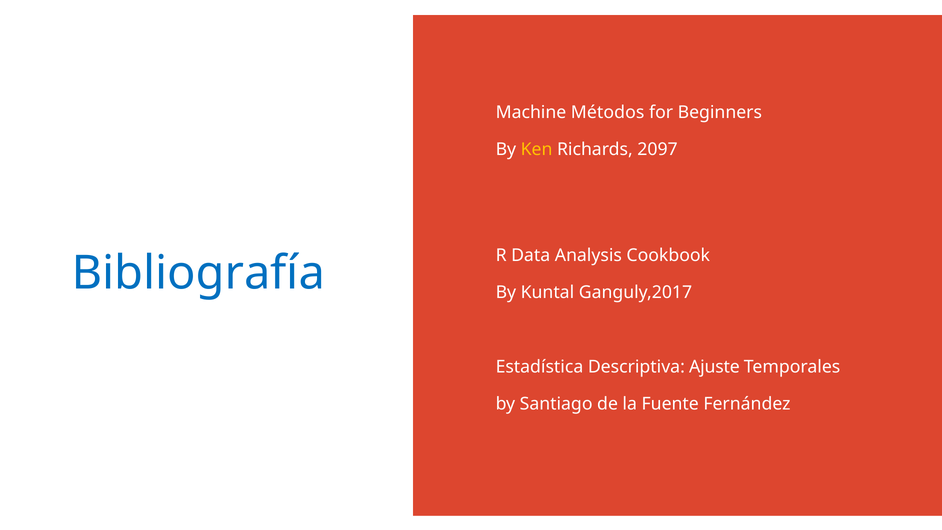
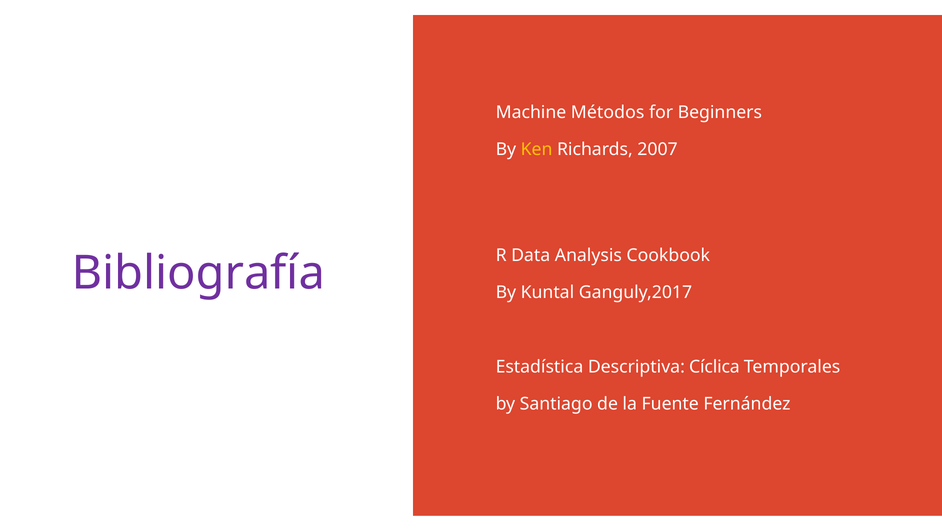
2097: 2097 -> 2007
Bibliografía colour: blue -> purple
Ajuste: Ajuste -> Cíclica
